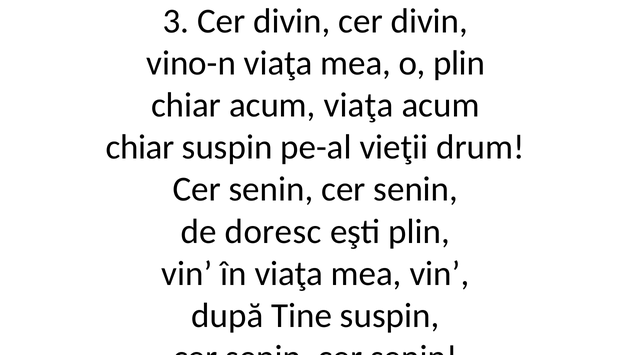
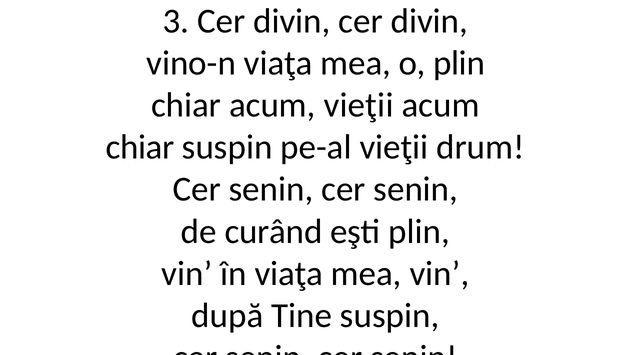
acum viaţa: viaţa -> vieţii
doresc: doresc -> curând
